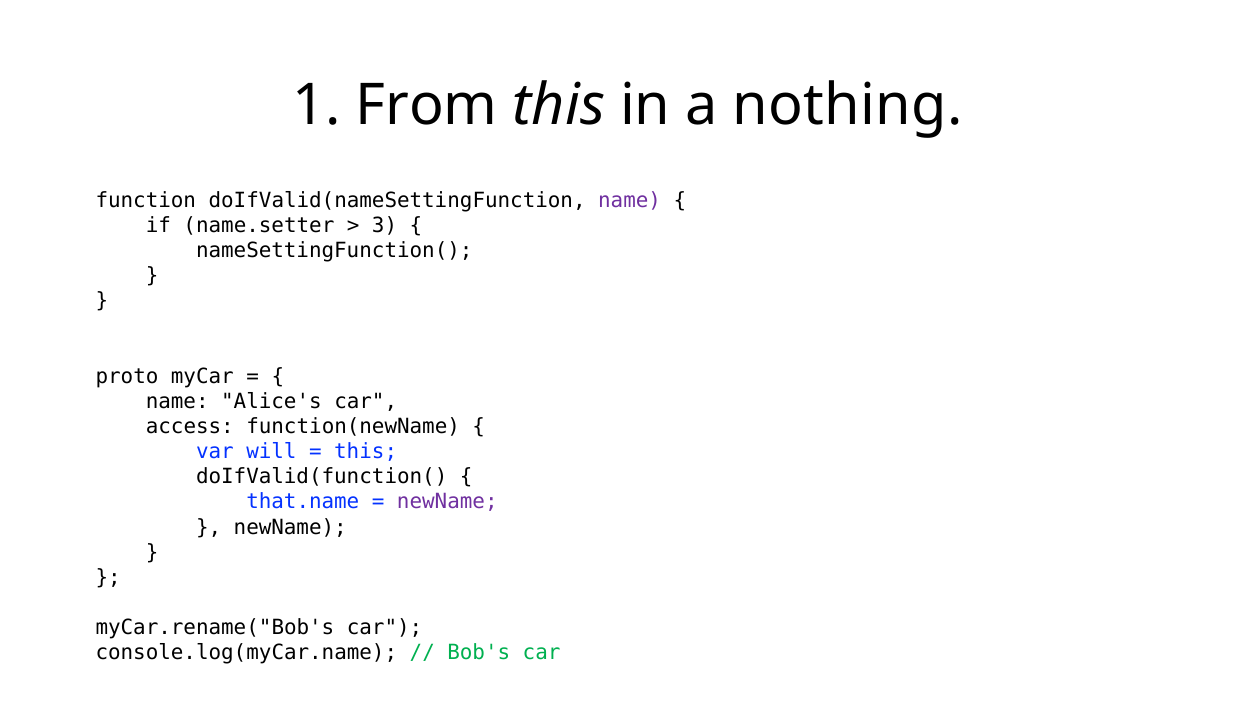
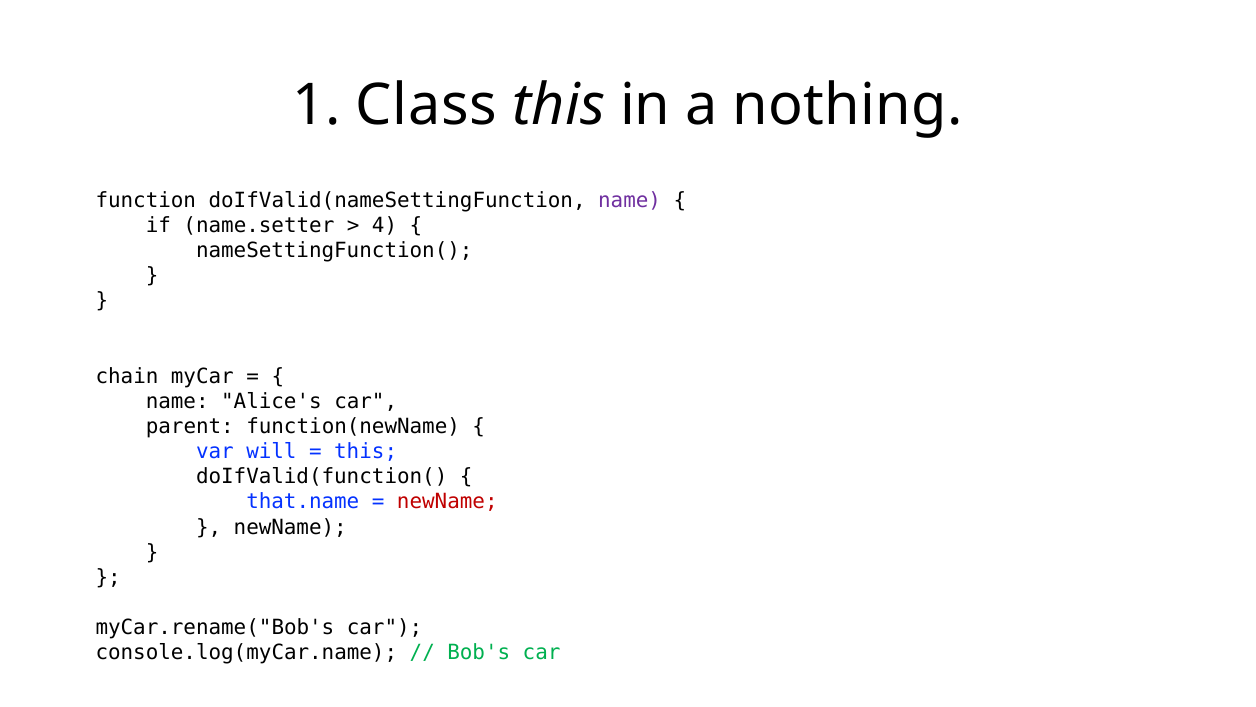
From: From -> Class
3: 3 -> 4
proto: proto -> chain
access: access -> parent
newName at (447, 502) colour: purple -> red
